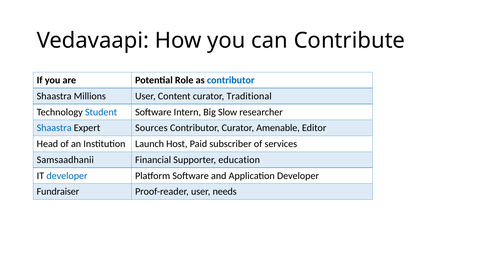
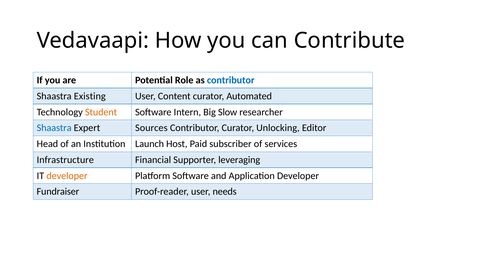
Millions: Millions -> Existing
Traditional: Traditional -> Automated
Student colour: blue -> orange
Amenable: Amenable -> Unlocking
Samsaadhanii: Samsaadhanii -> Infrastructure
education: education -> leveraging
developer at (67, 176) colour: blue -> orange
